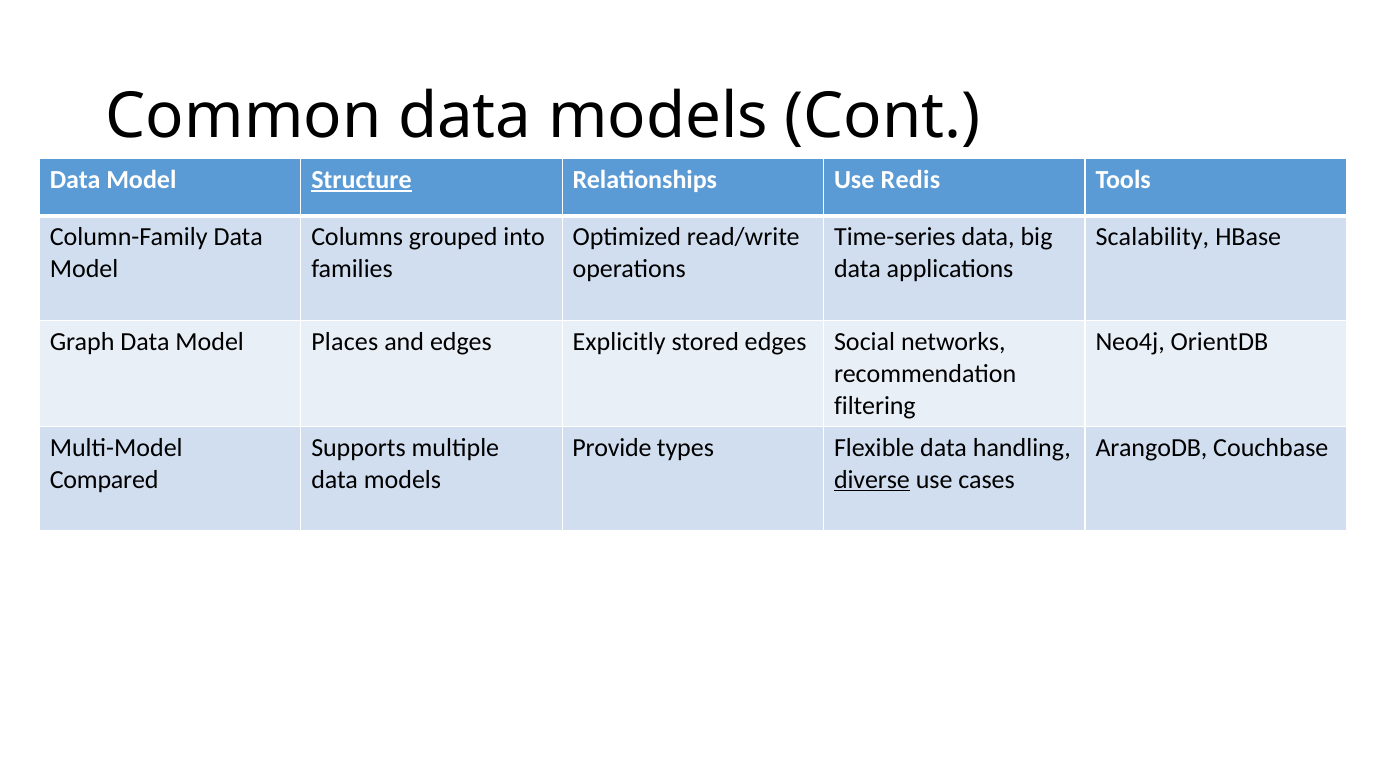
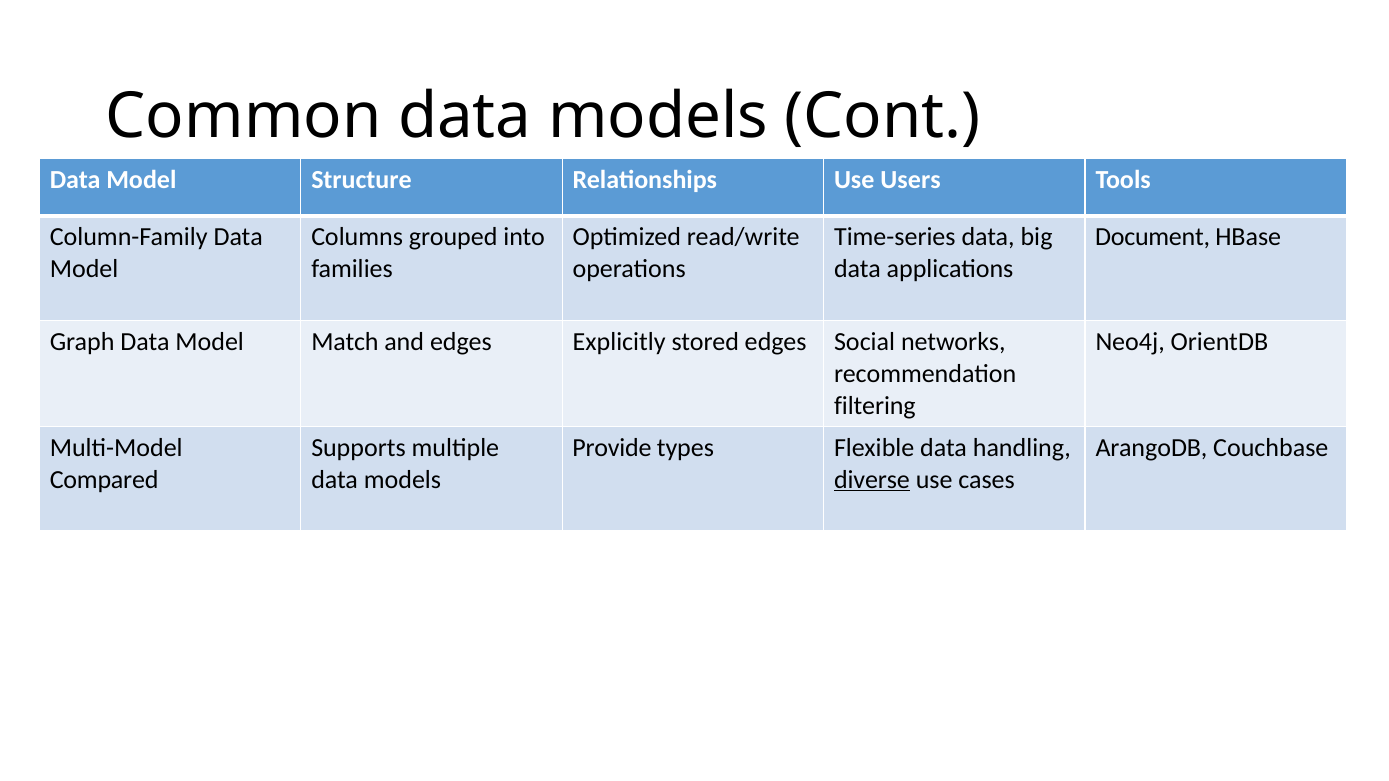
Structure underline: present -> none
Redis: Redis -> Users
Scalability: Scalability -> Document
Places: Places -> Match
